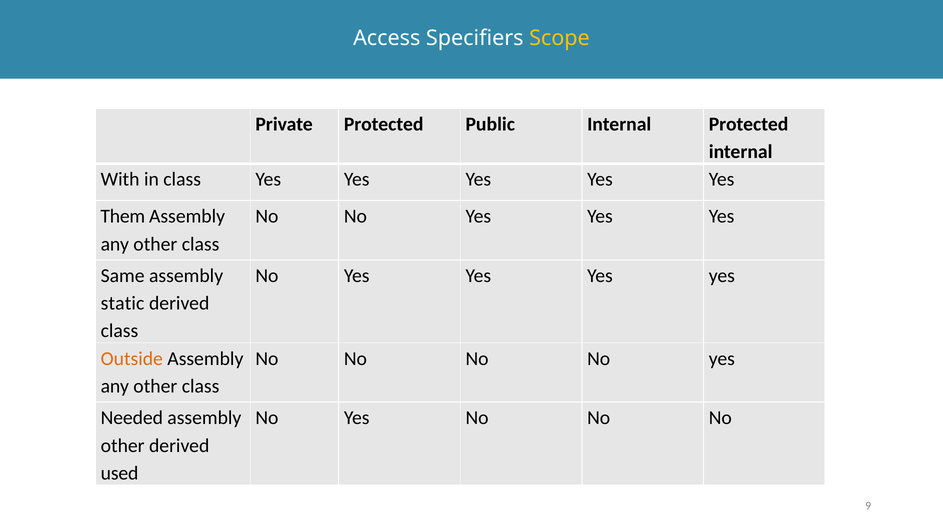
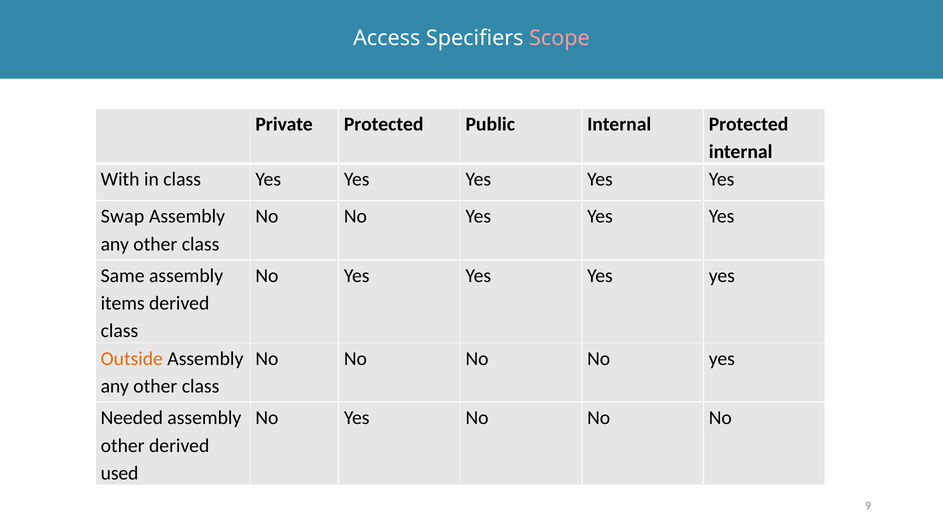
Scope colour: yellow -> pink
Them: Them -> Swap
static: static -> items
